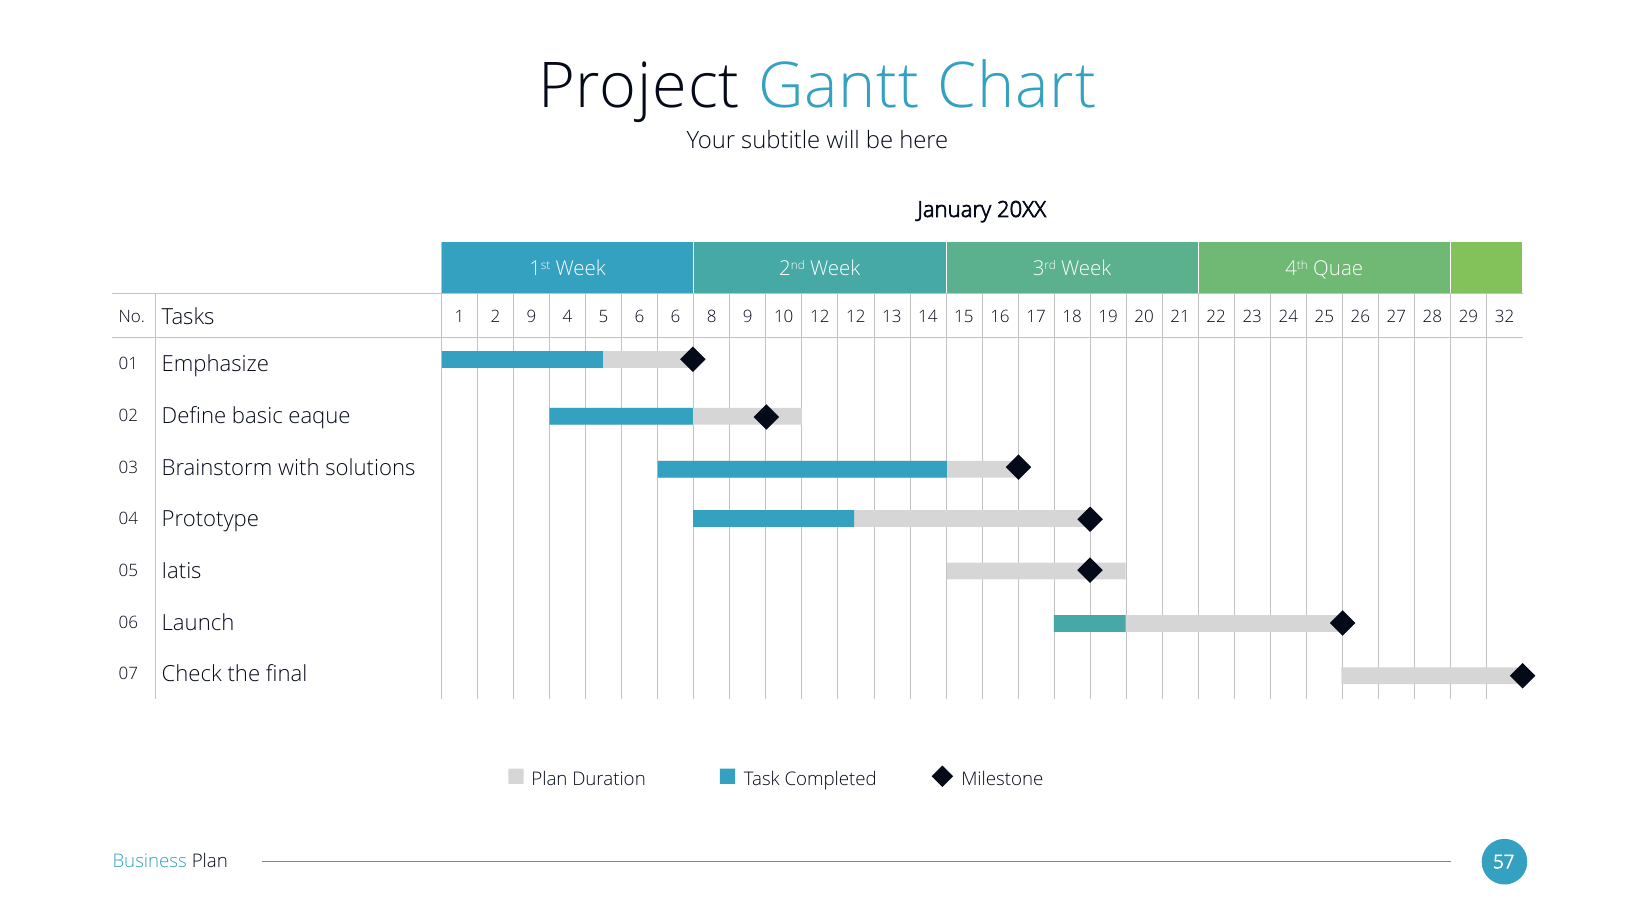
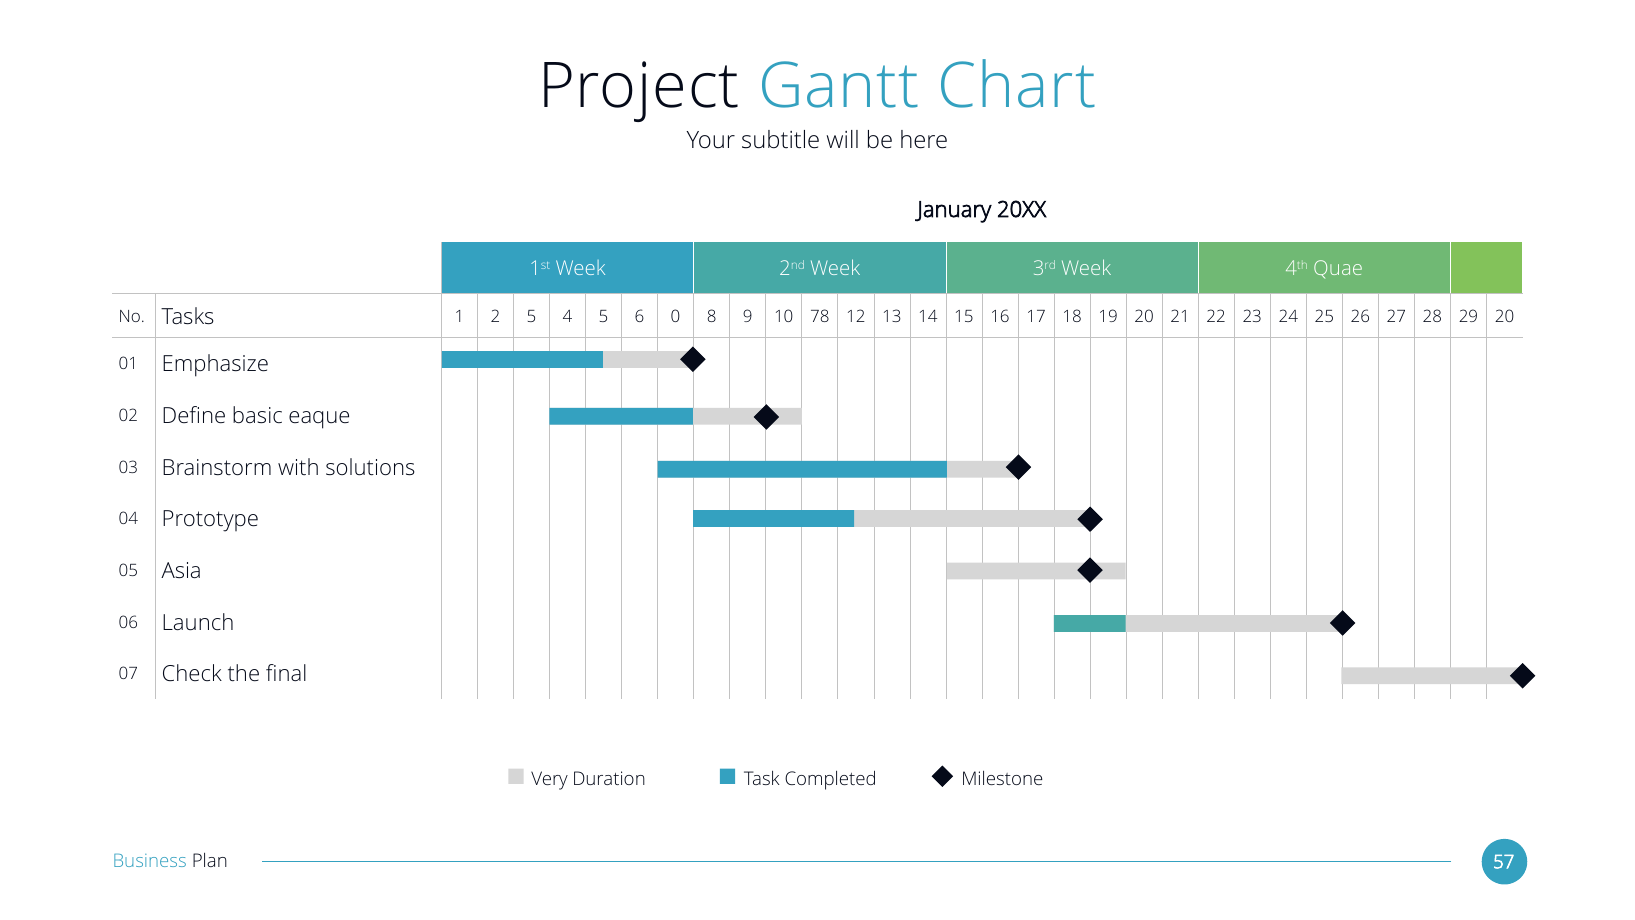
2 9: 9 -> 5
6 6: 6 -> 0
10 12: 12 -> 78
29 32: 32 -> 20
Iatis: Iatis -> Asia
Plan at (549, 779): Plan -> Very
